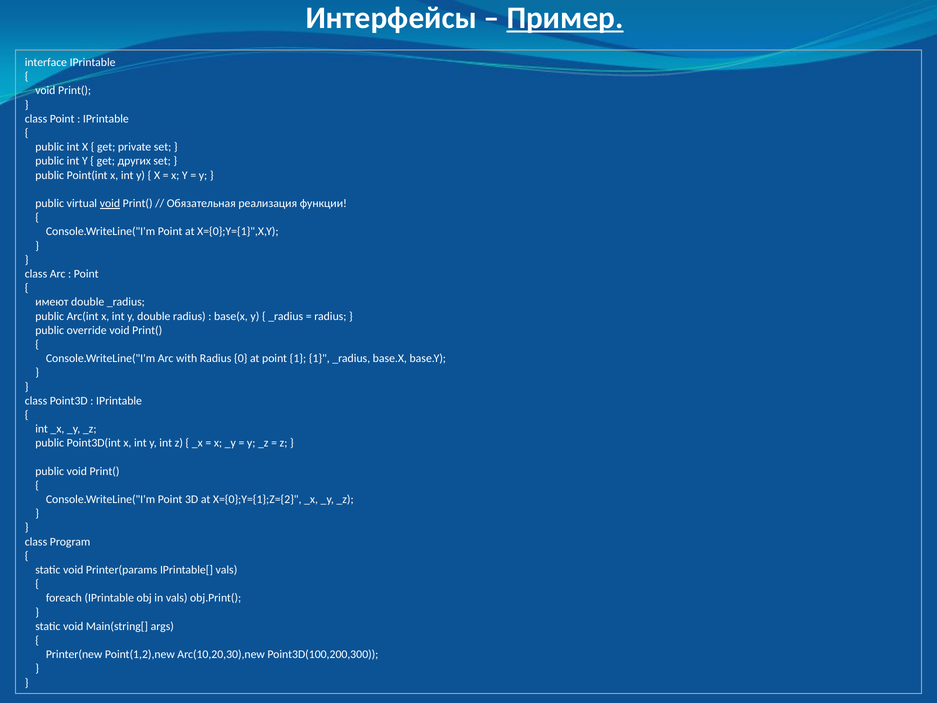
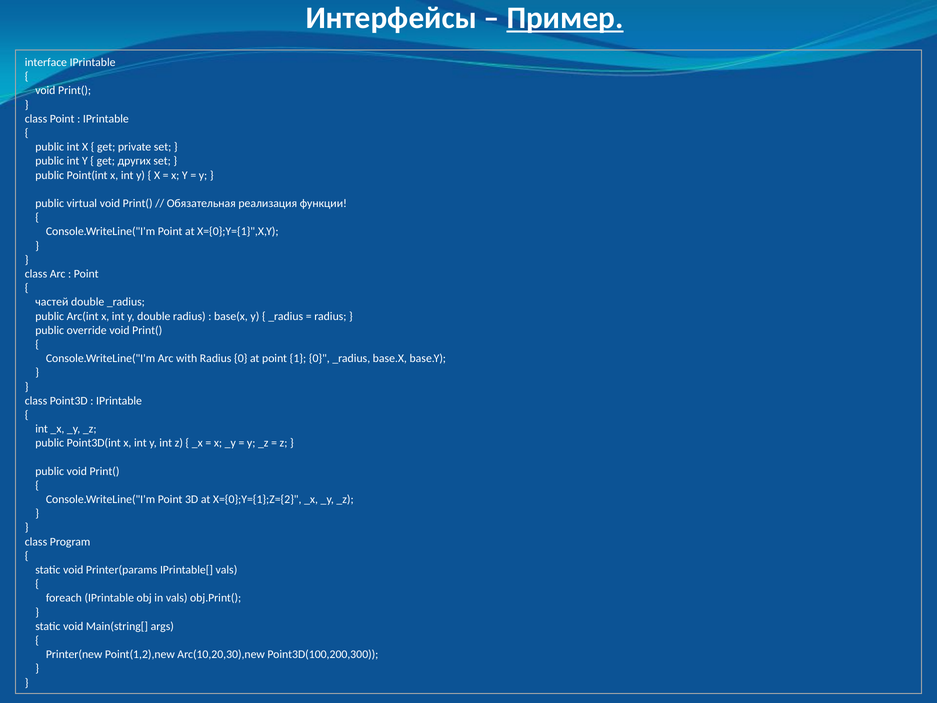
void at (110, 203) underline: present -> none
имеют: имеют -> частей
1 1: 1 -> 0
